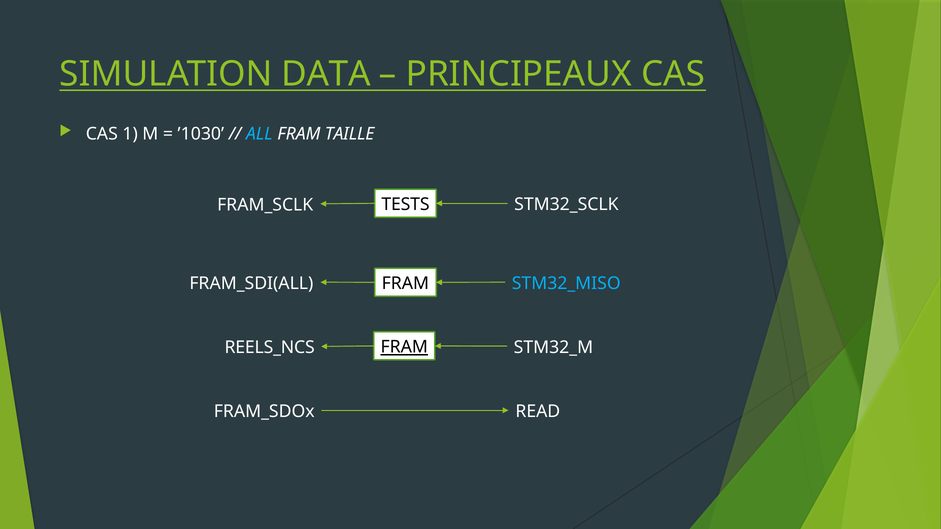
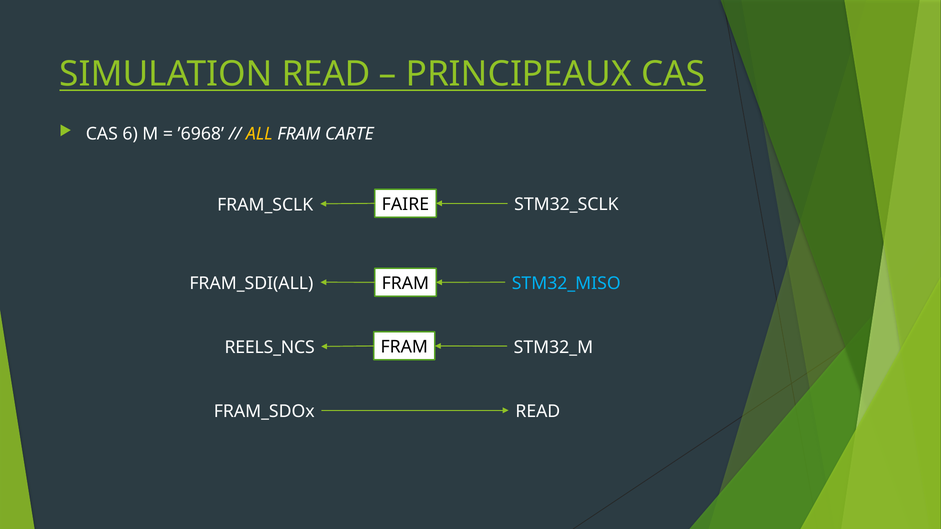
SIMULATION DATA: DATA -> READ
1: 1 -> 6
’1030: ’1030 -> ’6968
ALL colour: light blue -> yellow
TAILLE: TAILLE -> CARTE
TESTS: TESTS -> FAIRE
FRAM at (404, 347) underline: present -> none
